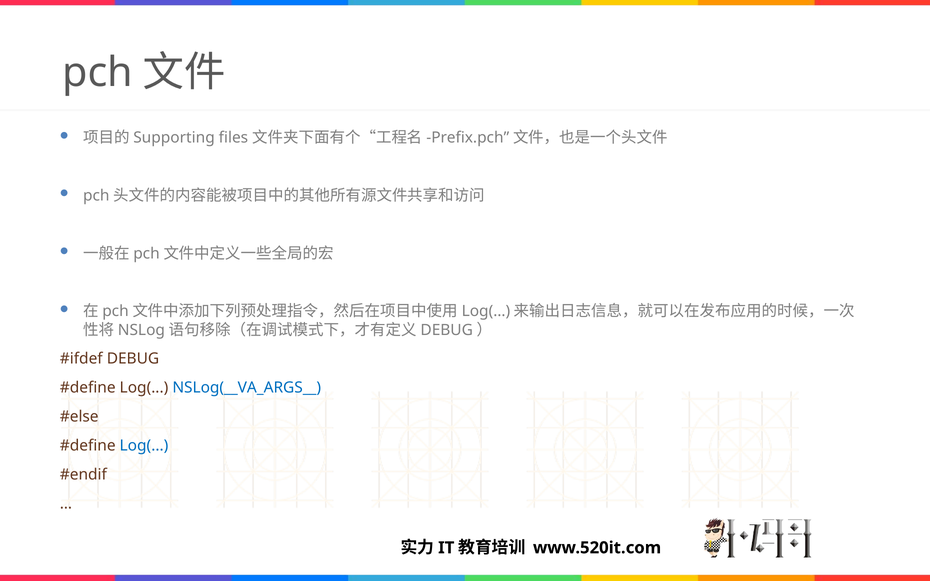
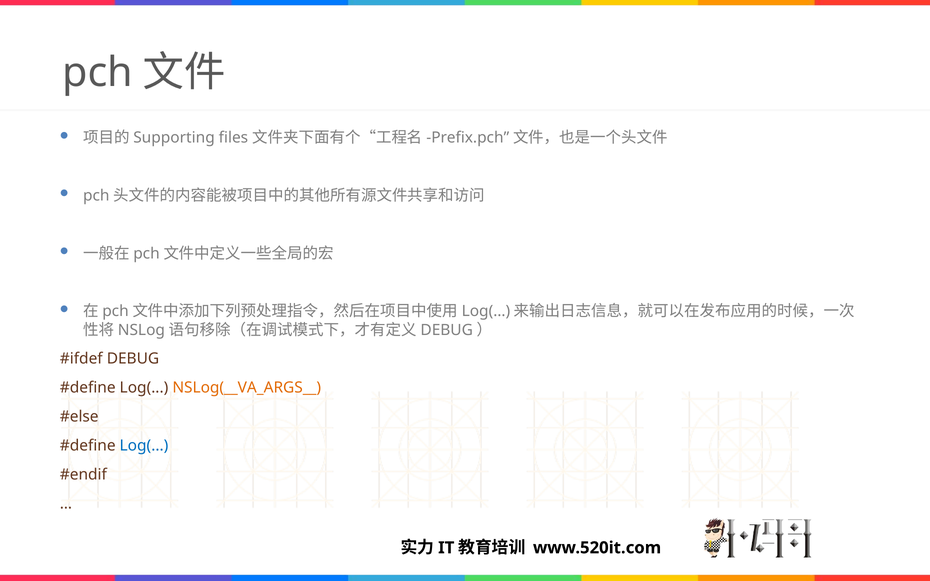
NSLog(__VA_ARGS__ colour: blue -> orange
